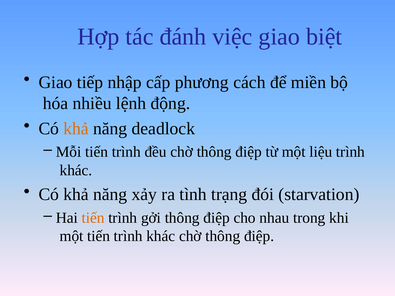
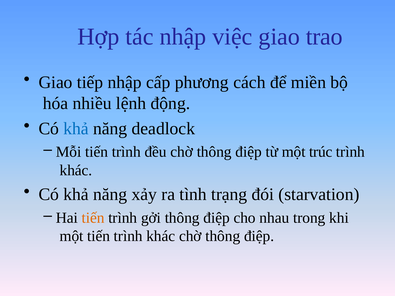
tác đánh: đánh -> nhập
biệt: biệt -> trao
khả at (76, 129) colour: orange -> blue
liệu: liệu -> trúc
